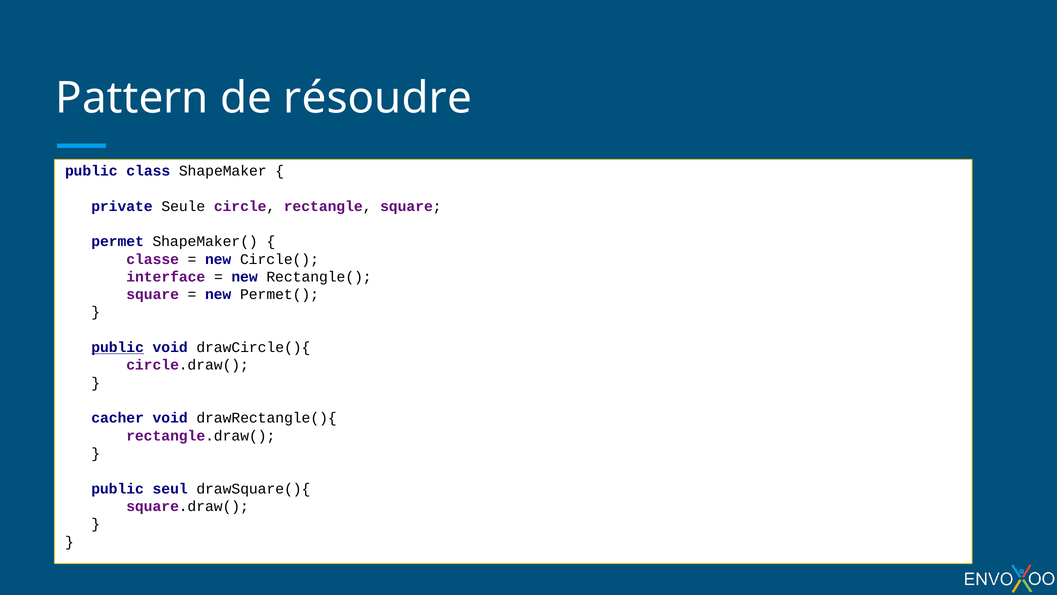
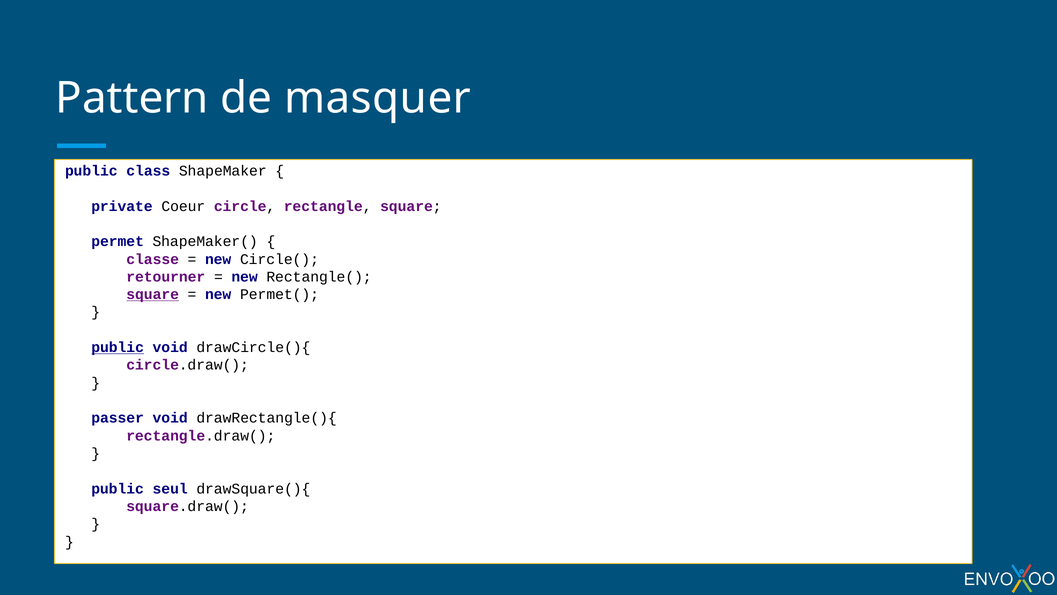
résoudre: résoudre -> masquer
Seule: Seule -> Coeur
interface: interface -> retourner
square at (153, 294) underline: none -> present
cacher: cacher -> passer
